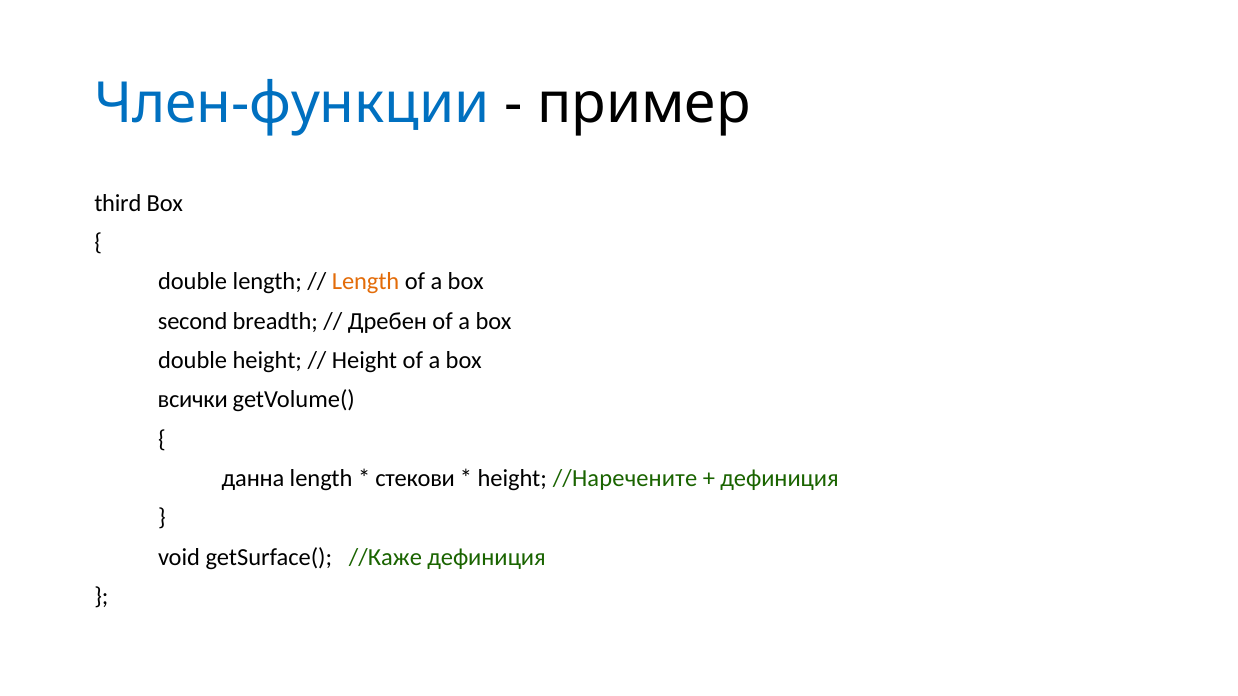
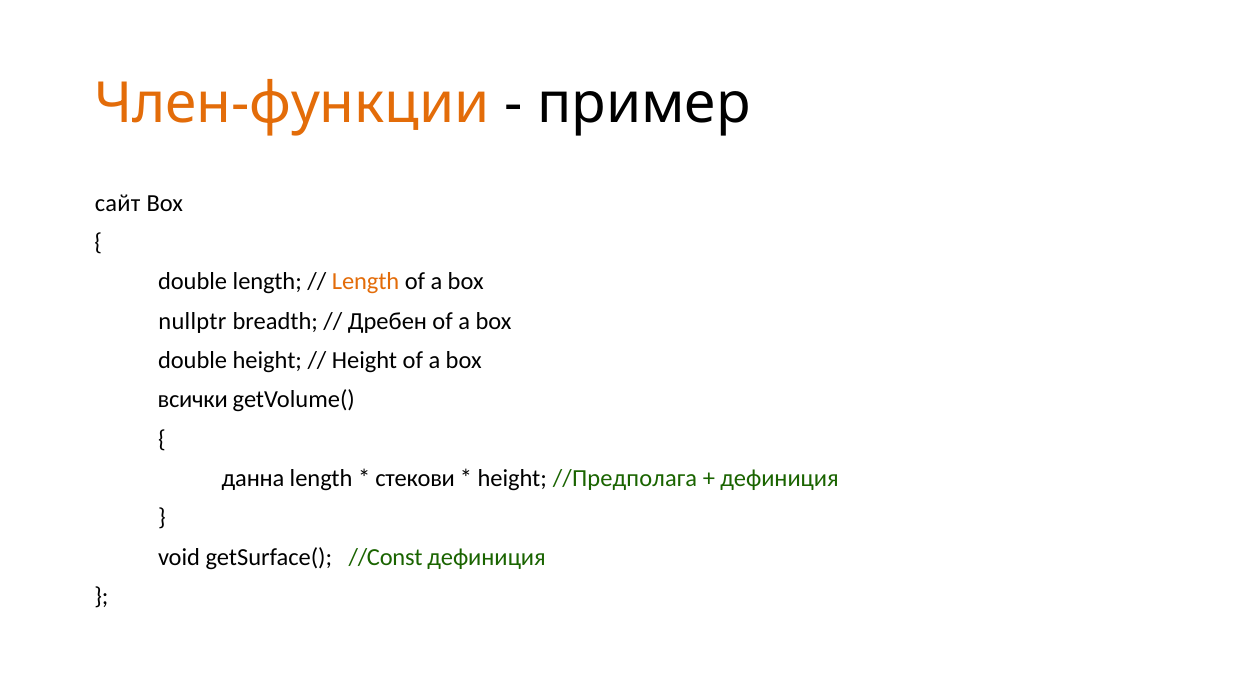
Член-функции colour: blue -> orange
third: third -> сайт
second: second -> nullptr
//Наречените: //Наречените -> //Предполага
//Каже: //Каже -> //Const
